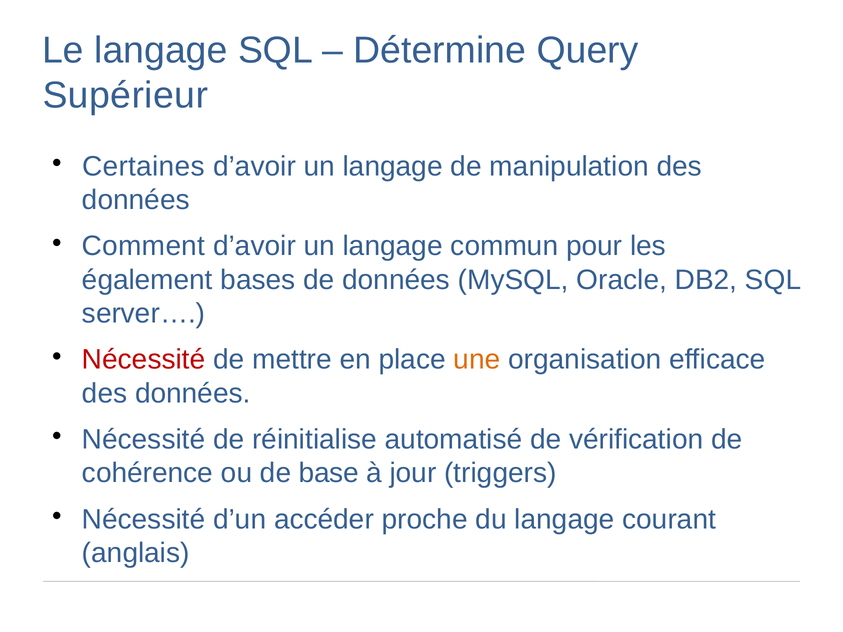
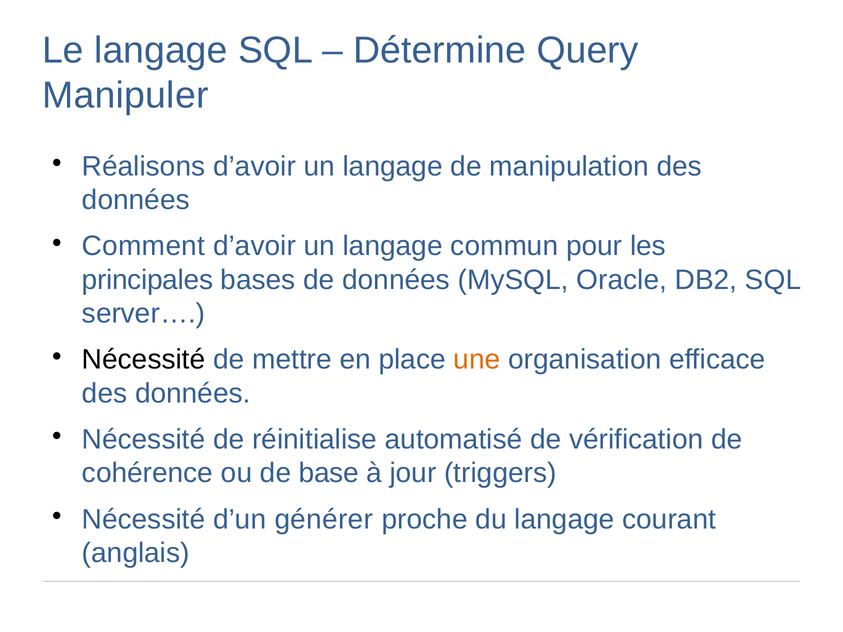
Supérieur: Supérieur -> Manipuler
Certaines: Certaines -> Réalisons
également: également -> principales
Nécessité at (144, 360) colour: red -> black
accéder: accéder -> générer
